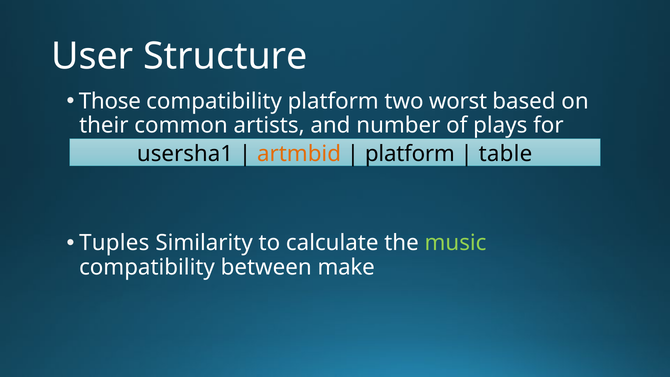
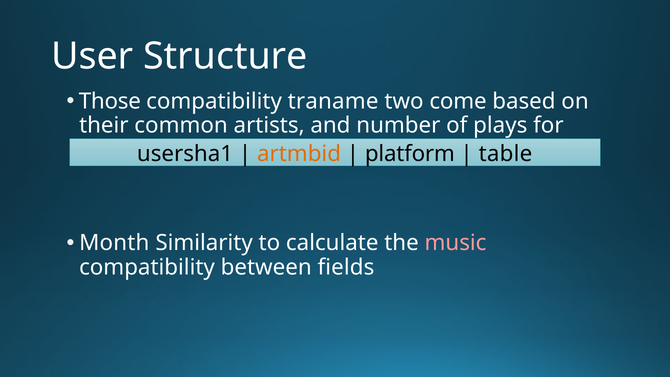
compatibility platform: platform -> traname
worst: worst -> come
Tuples: Tuples -> Month
music colour: light green -> pink
make: make -> fields
